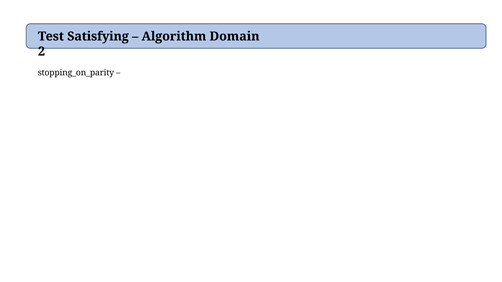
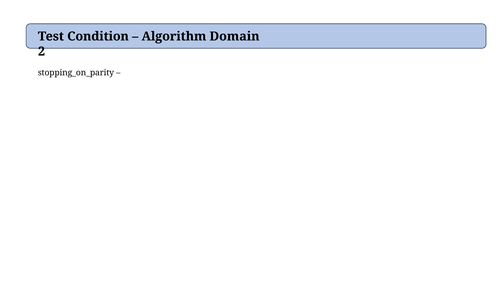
Satisfying: Satisfying -> Condition
